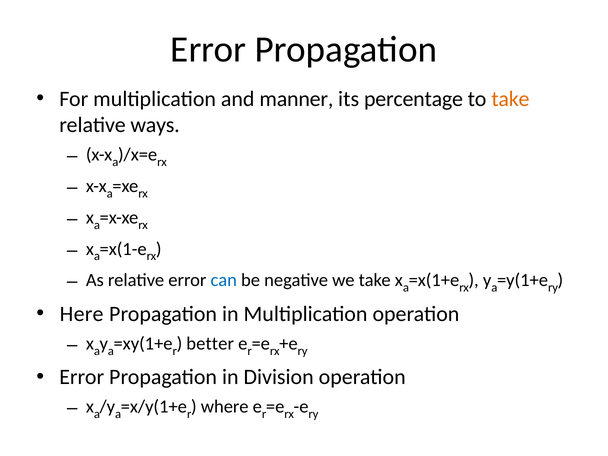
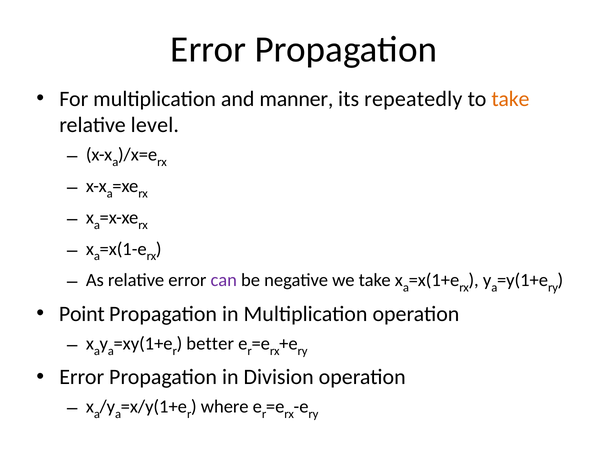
percentage: percentage -> repeatedly
ways: ways -> level
can colour: blue -> purple
Here: Here -> Point
